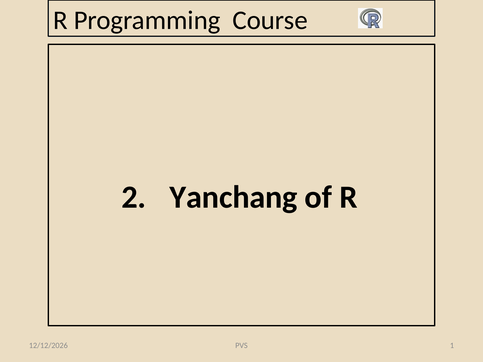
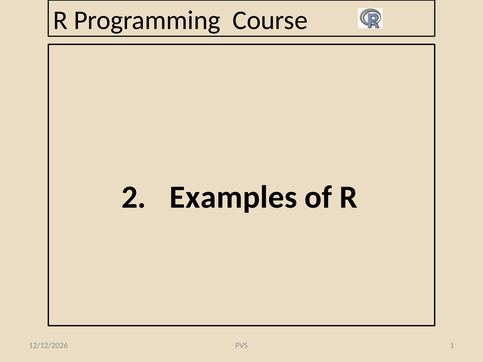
Yanchang: Yanchang -> Examples
